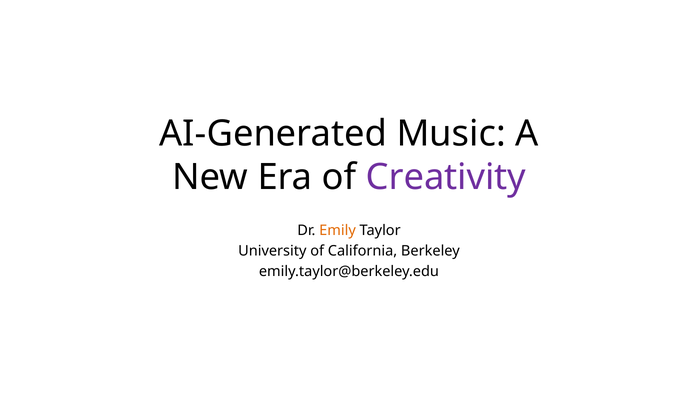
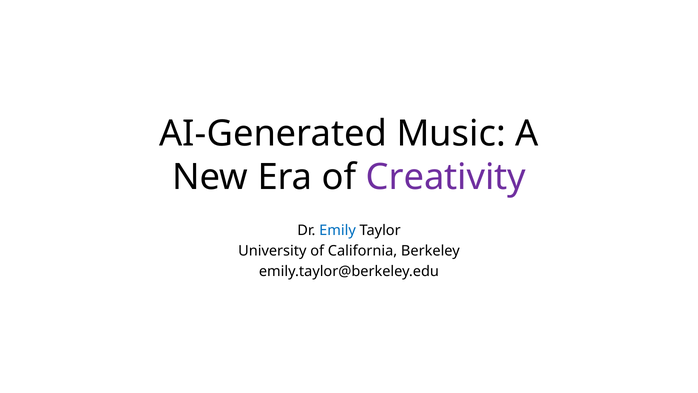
Emily colour: orange -> blue
